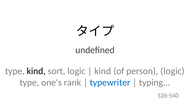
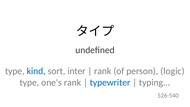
kind at (36, 71) colour: black -> blue
sort logic: logic -> inter
kind at (103, 71): kind -> rank
